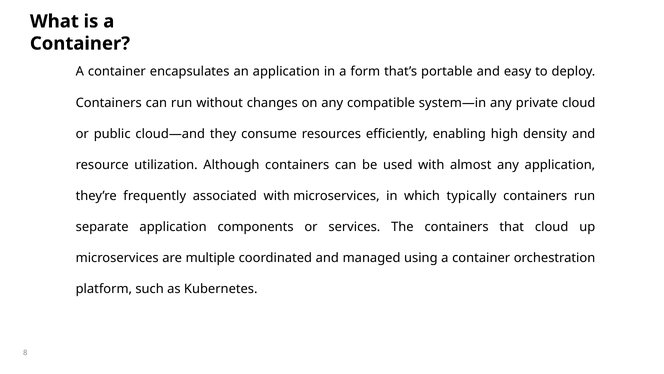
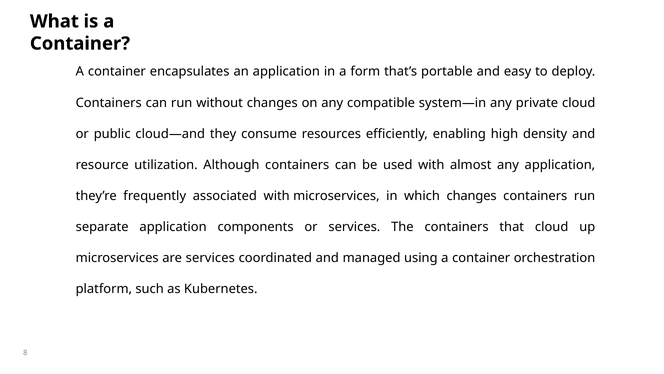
which typically: typically -> changes
are multiple: multiple -> services
